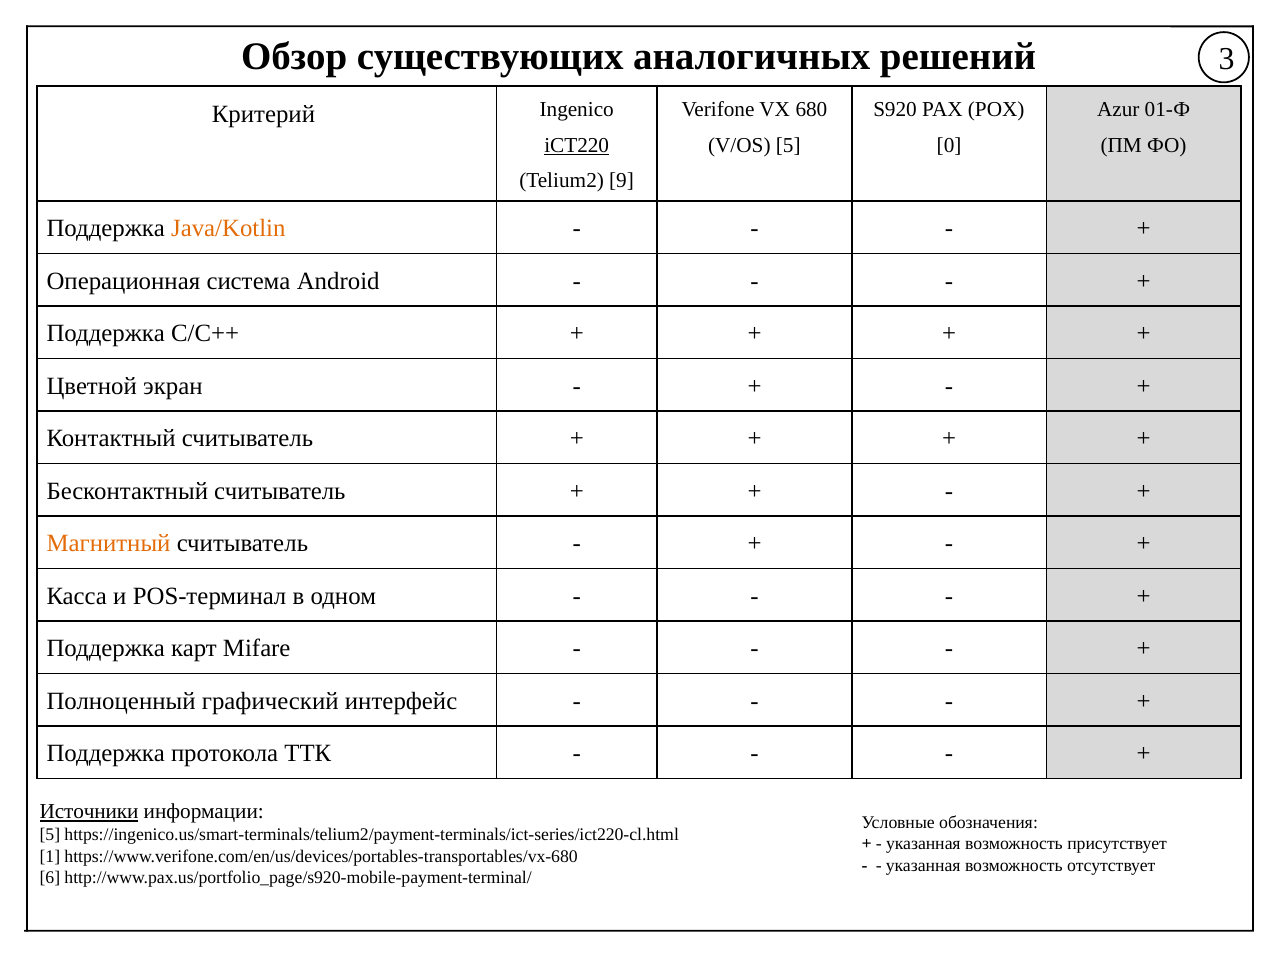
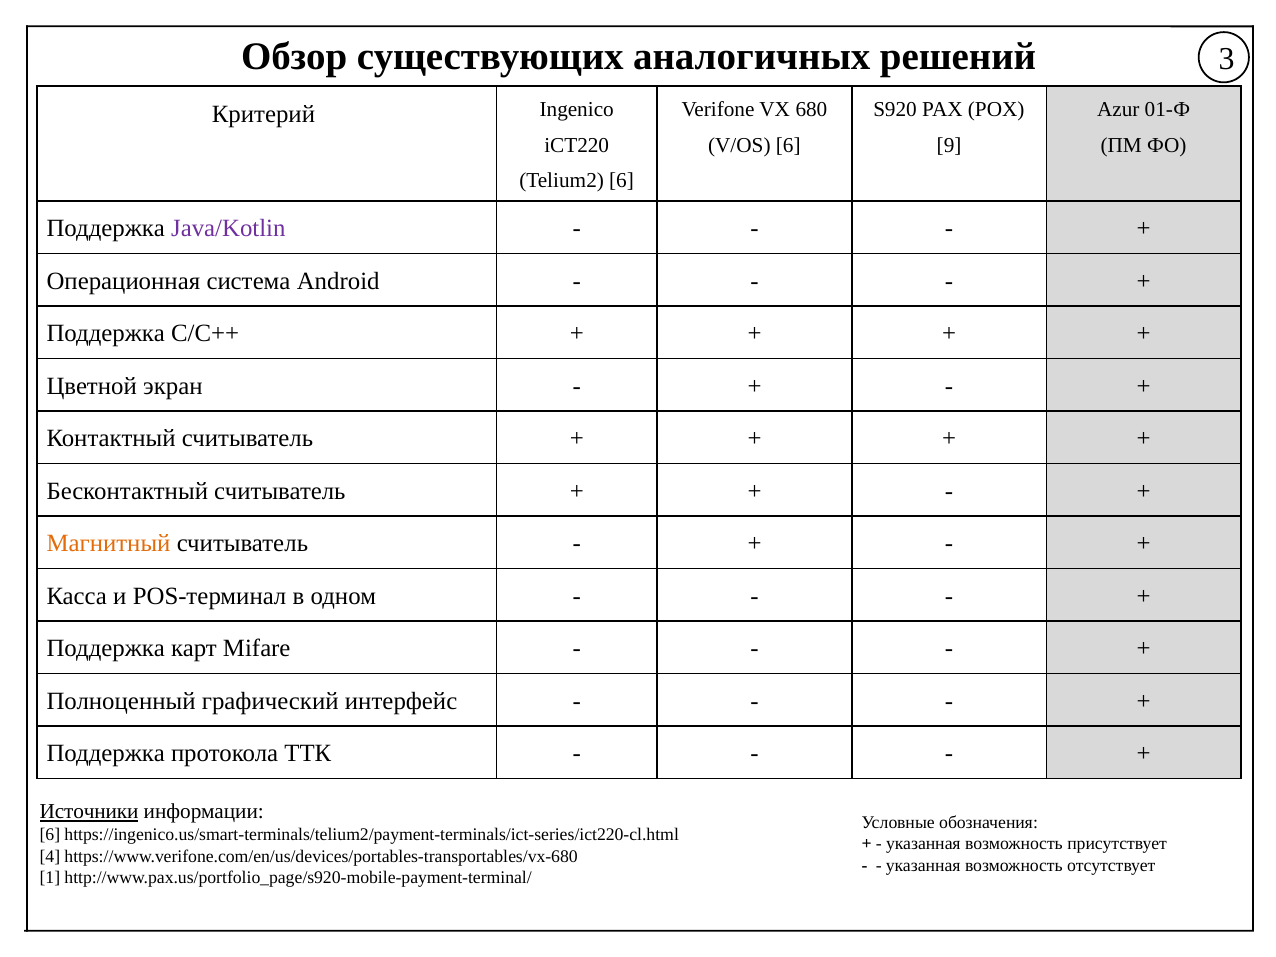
iCT220 underline: present -> none
V/OS 5: 5 -> 6
0: 0 -> 9
Telium2 9: 9 -> 6
Java/Kotlin colour: orange -> purple
5 at (50, 835): 5 -> 6
1: 1 -> 4
6: 6 -> 1
